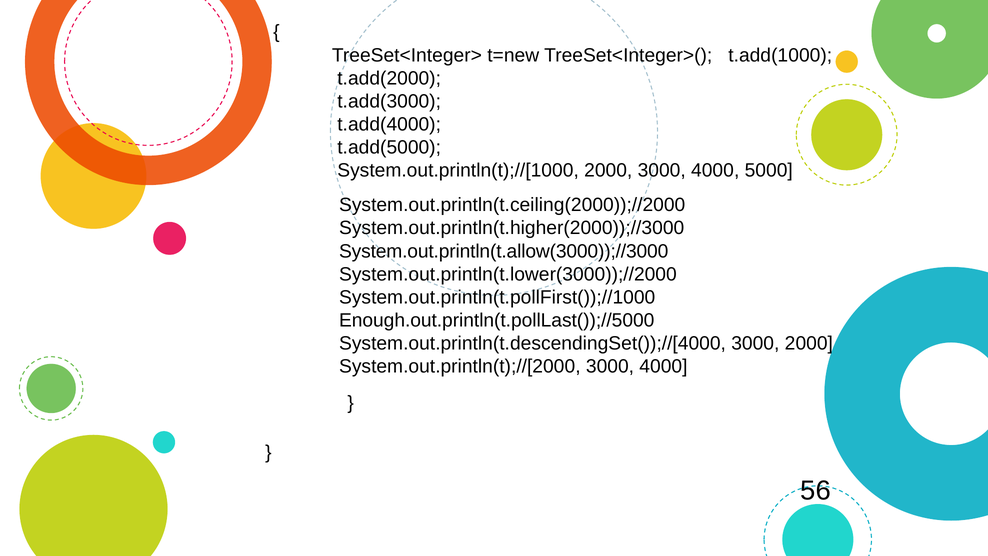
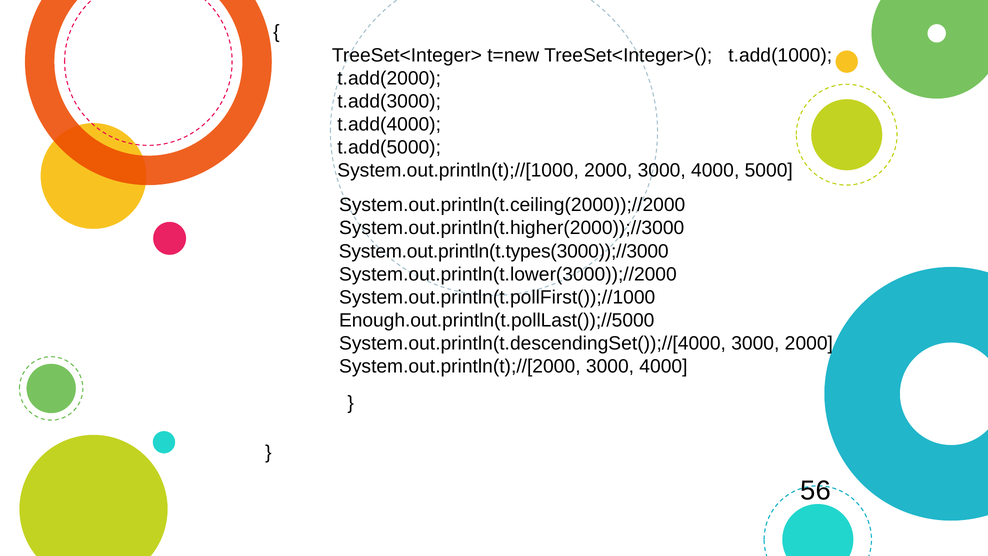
System.out.println(t.allow(3000));//3000: System.out.println(t.allow(3000));//3000 -> System.out.println(t.types(3000));//3000
